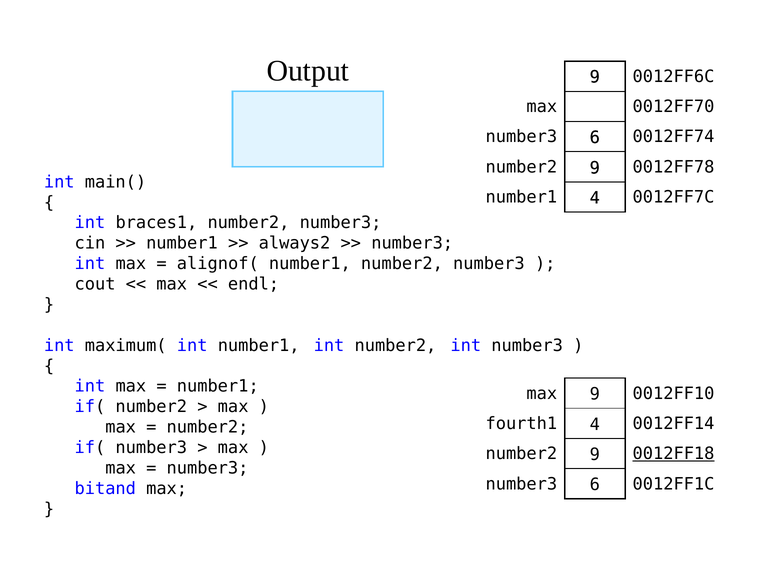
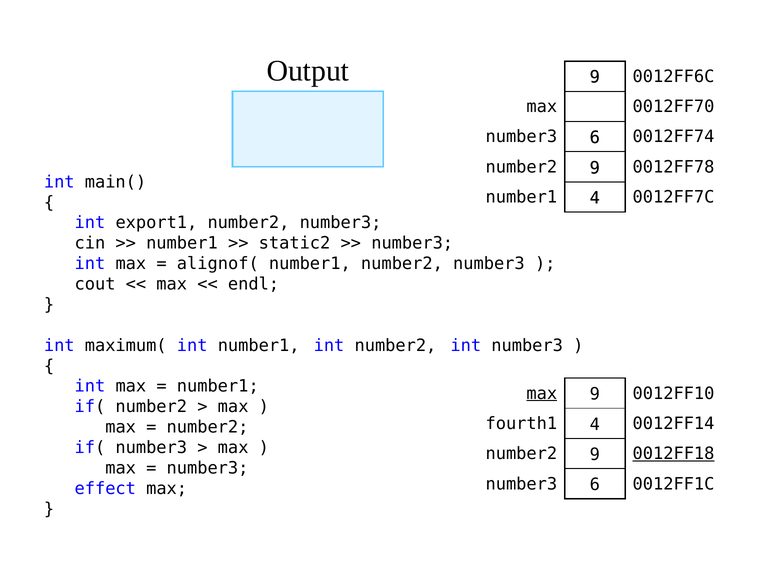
braces1: braces1 -> export1
always2: always2 -> static2
max at (542, 394) underline: none -> present
bitand: bitand -> effect
